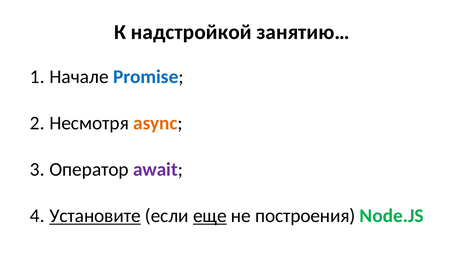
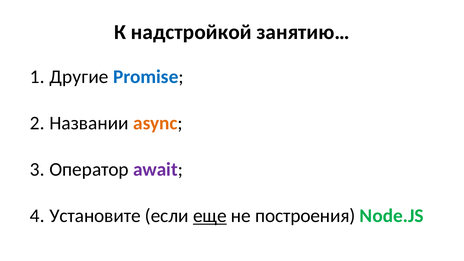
Начале: Начале -> Другие
Несмотря: Несмотря -> Названии
Установите underline: present -> none
